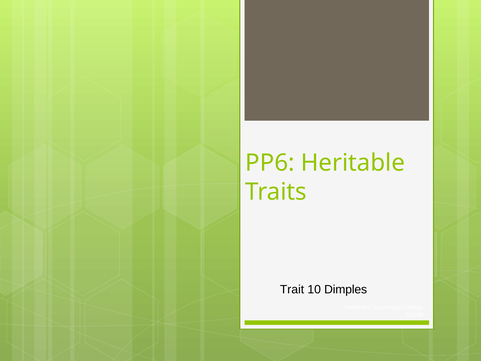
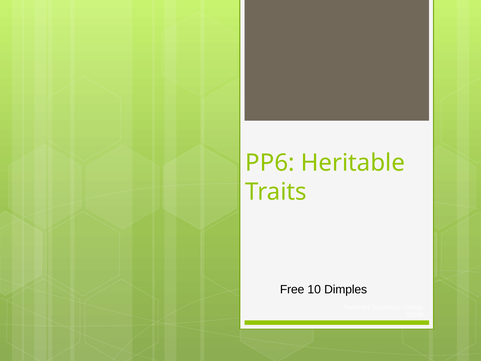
Trait: Trait -> Free
